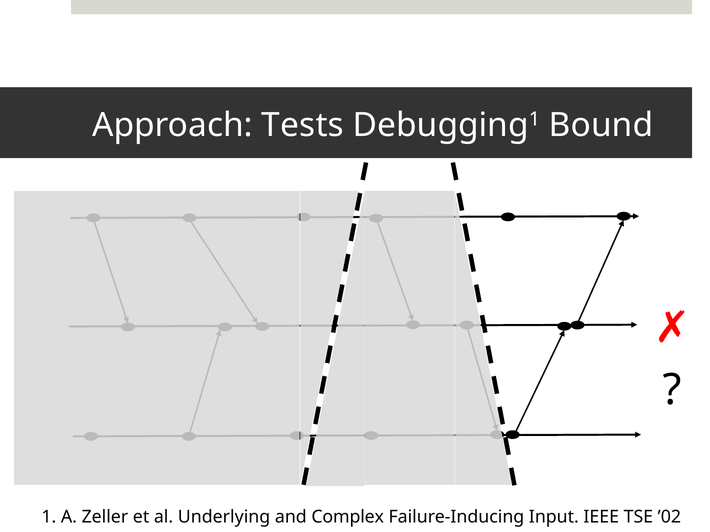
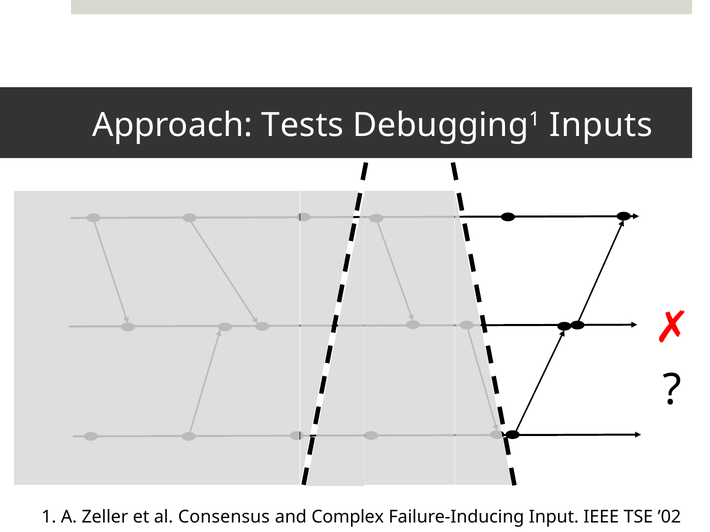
Bound: Bound -> Inputs
Underlying: Underlying -> Consensus
